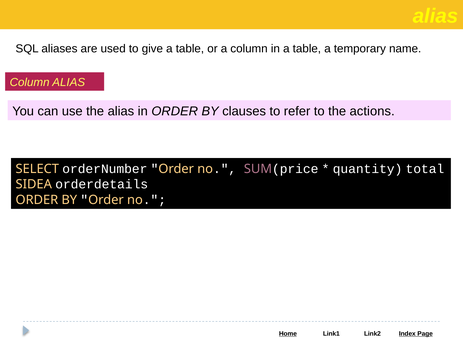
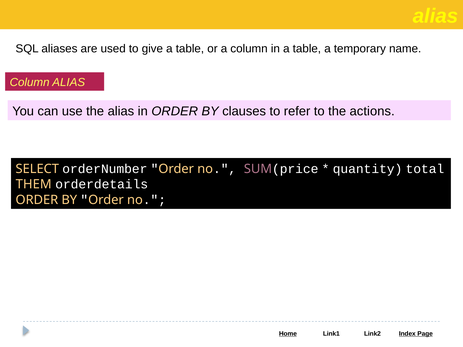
SIDEA: SIDEA -> THEM
